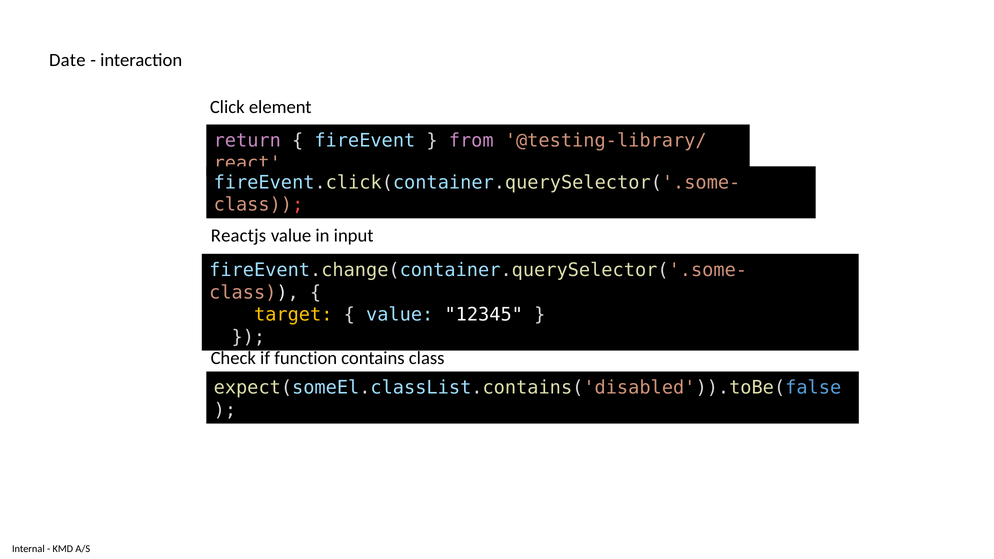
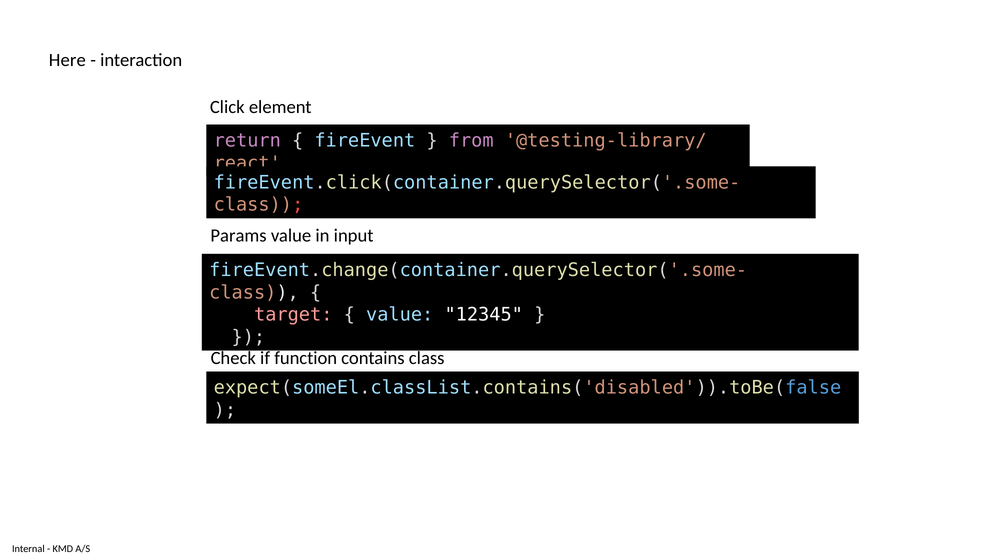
Date: Date -> Here
Reactjs: Reactjs -> Params
target colour: yellow -> pink
